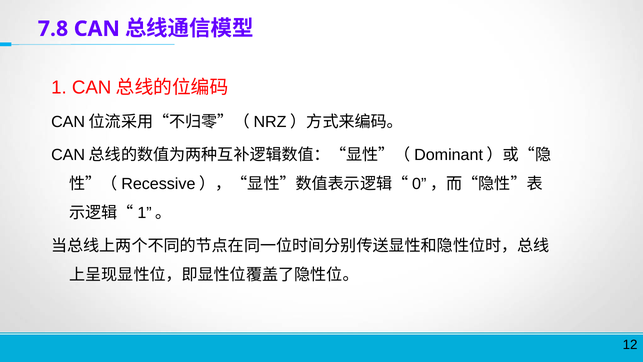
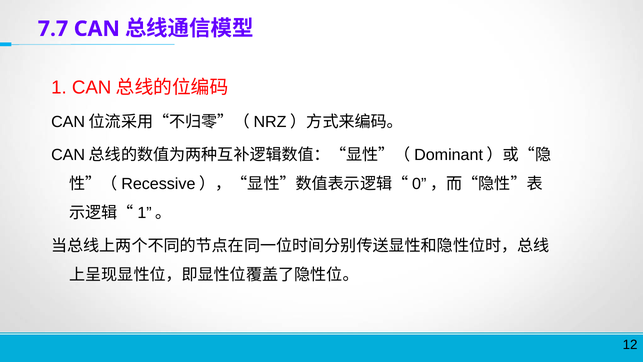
7.8: 7.8 -> 7.7
